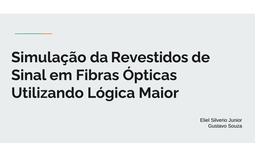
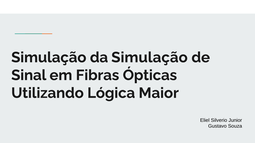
da Revestidos: Revestidos -> Simulação
